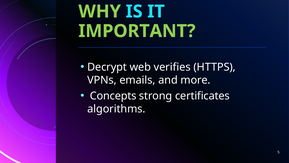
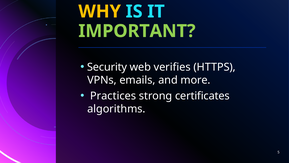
WHY colour: light green -> yellow
Decrypt: Decrypt -> Security
Concepts: Concepts -> Practices
